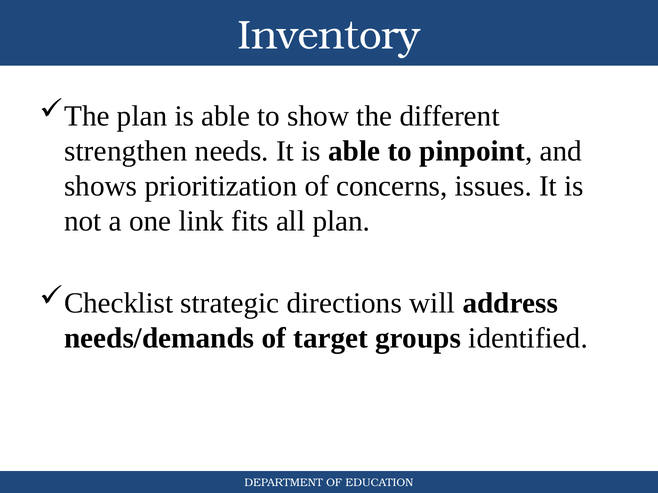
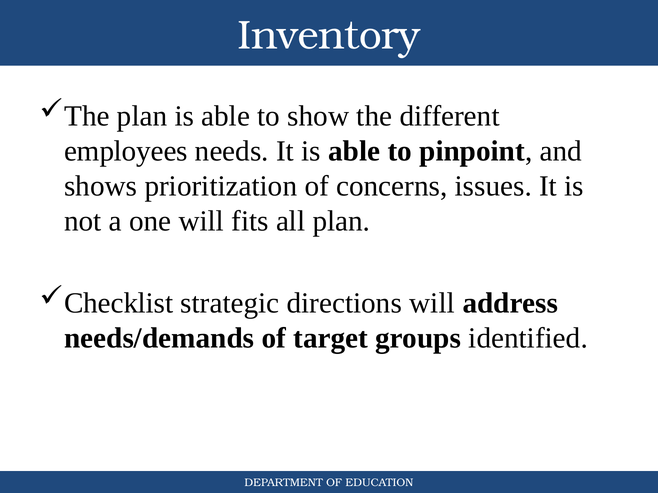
strengthen: strengthen -> employees
one link: link -> will
